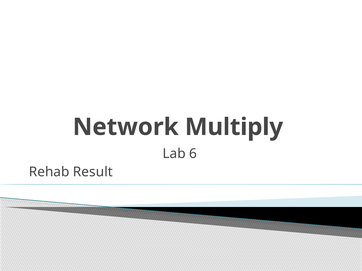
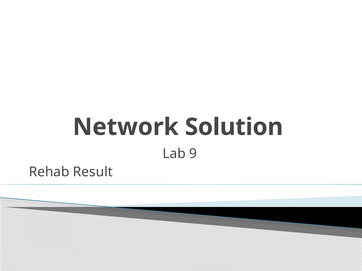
Multiply: Multiply -> Solution
6: 6 -> 9
